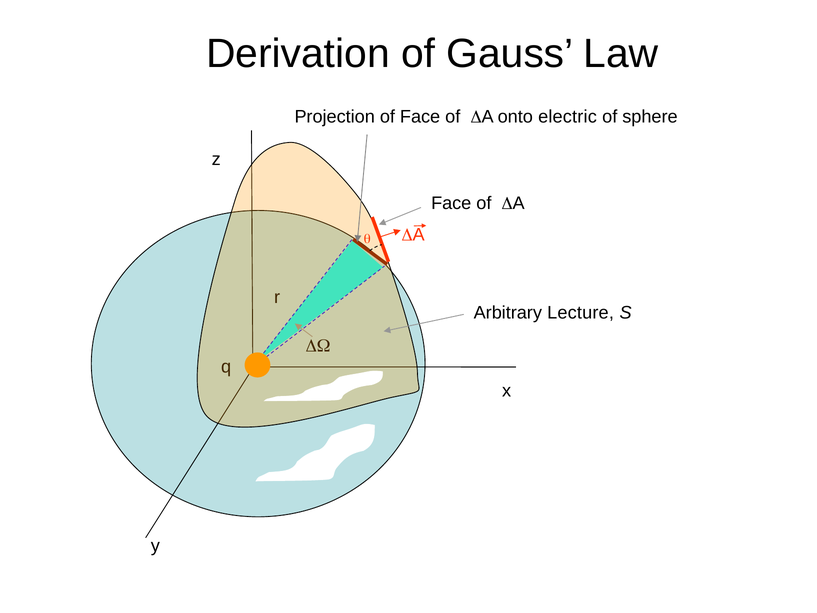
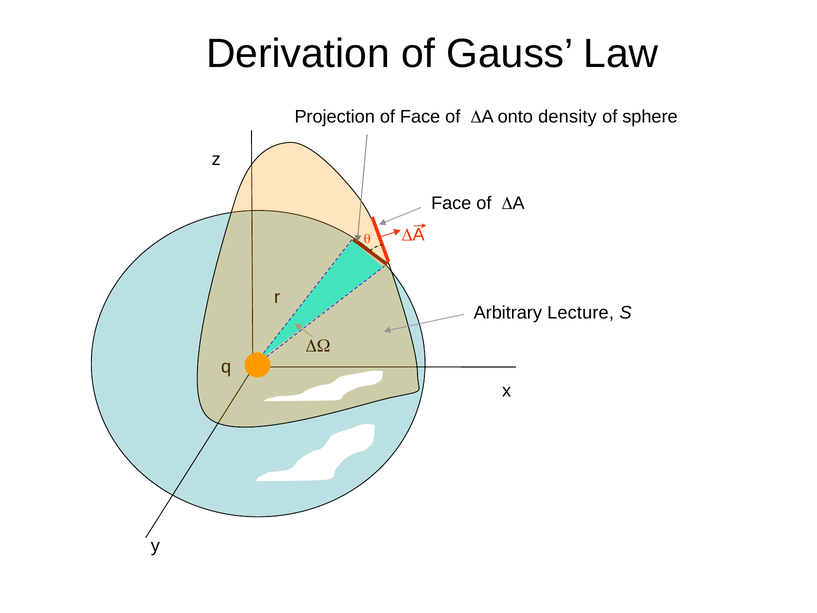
electric: electric -> density
